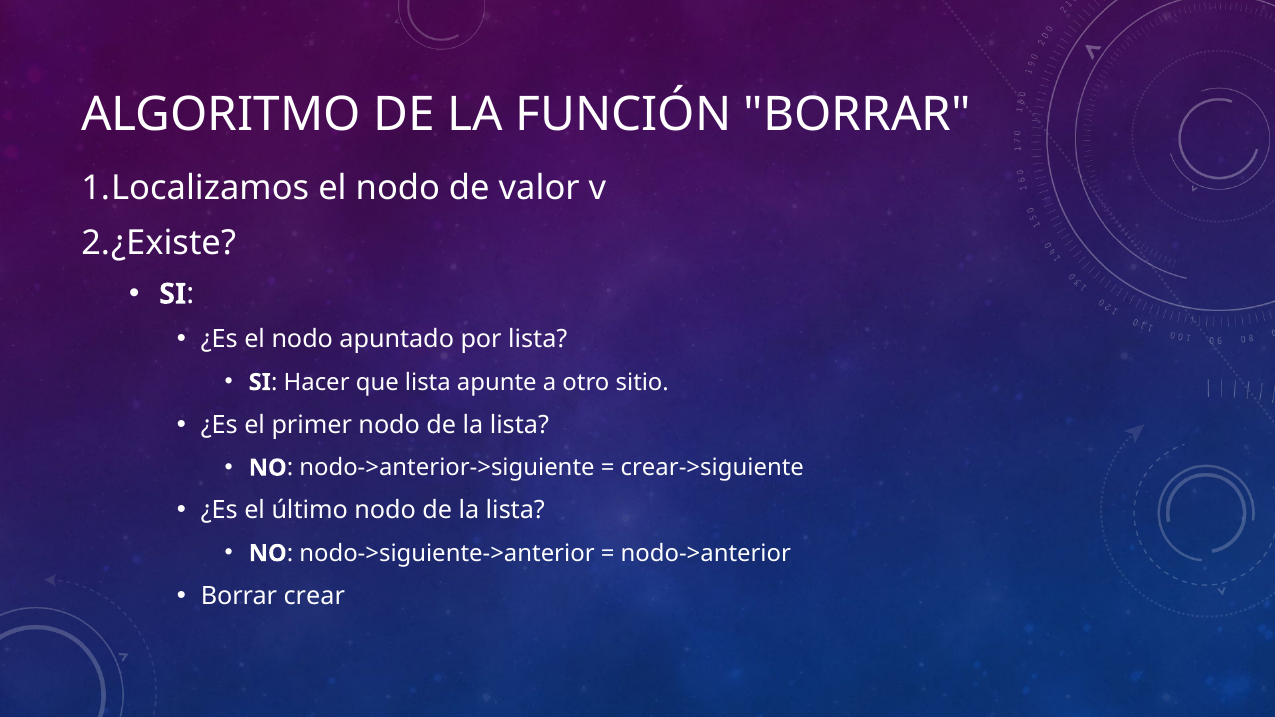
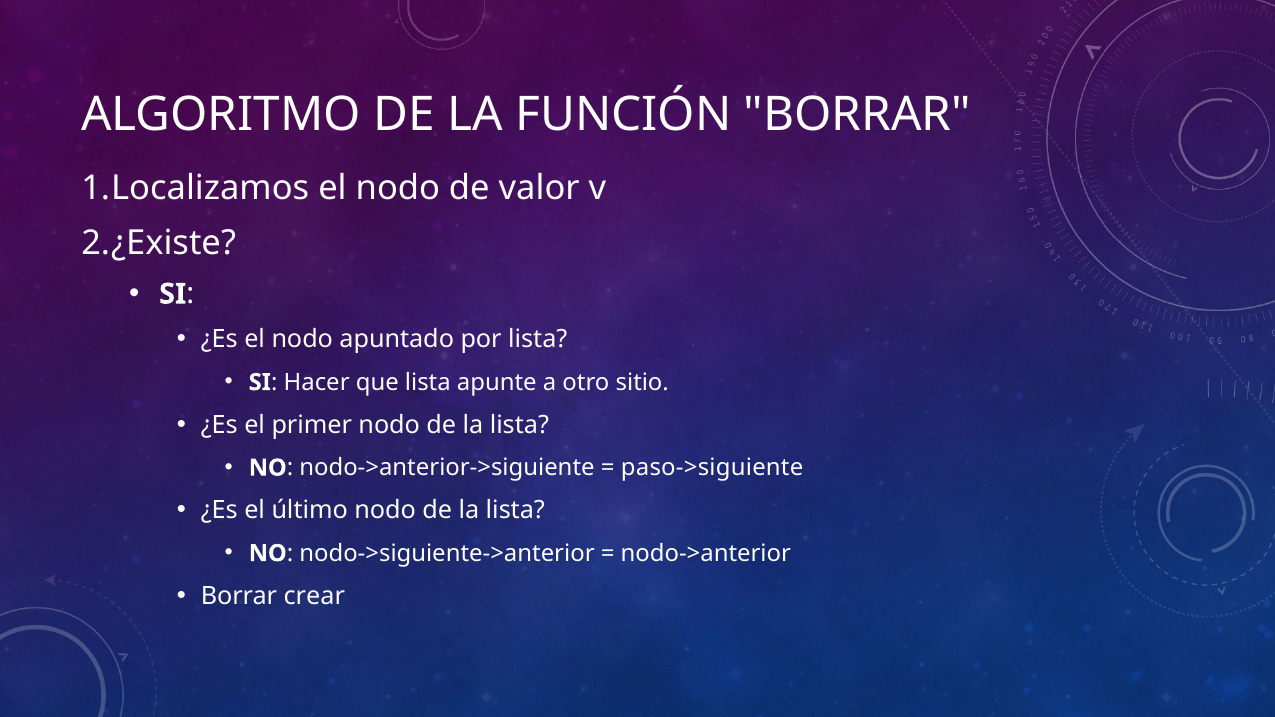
crear->siguiente: crear->siguiente -> paso->siguiente
